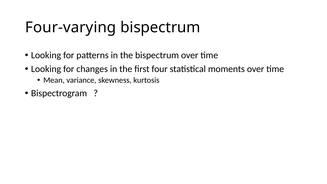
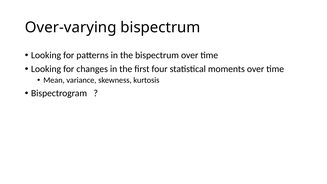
Four-varying: Four-varying -> Over-varying
